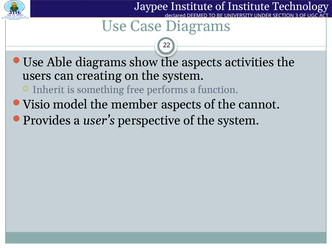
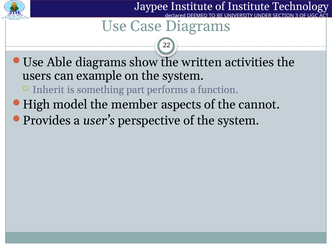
the aspects: aspects -> written
creating: creating -> example
free: free -> part
Visio: Visio -> High
